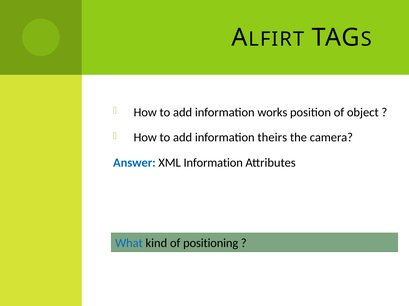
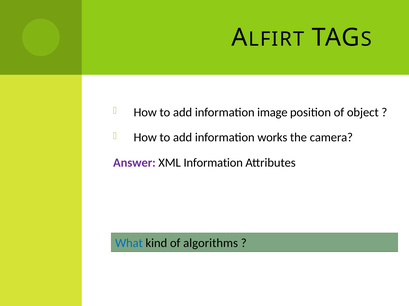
works: works -> image
theirs: theirs -> works
Answer colour: blue -> purple
positioning: positioning -> algorithms
